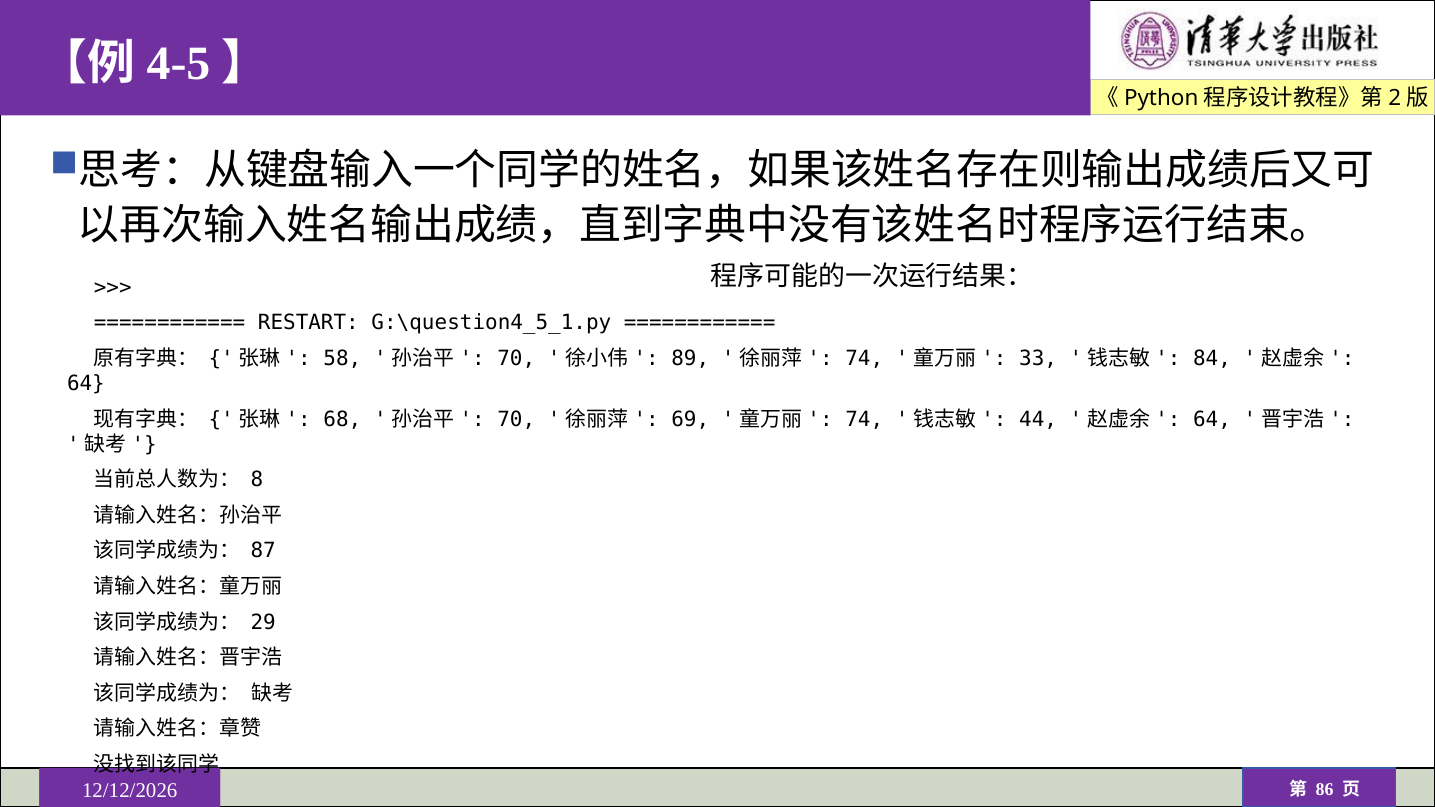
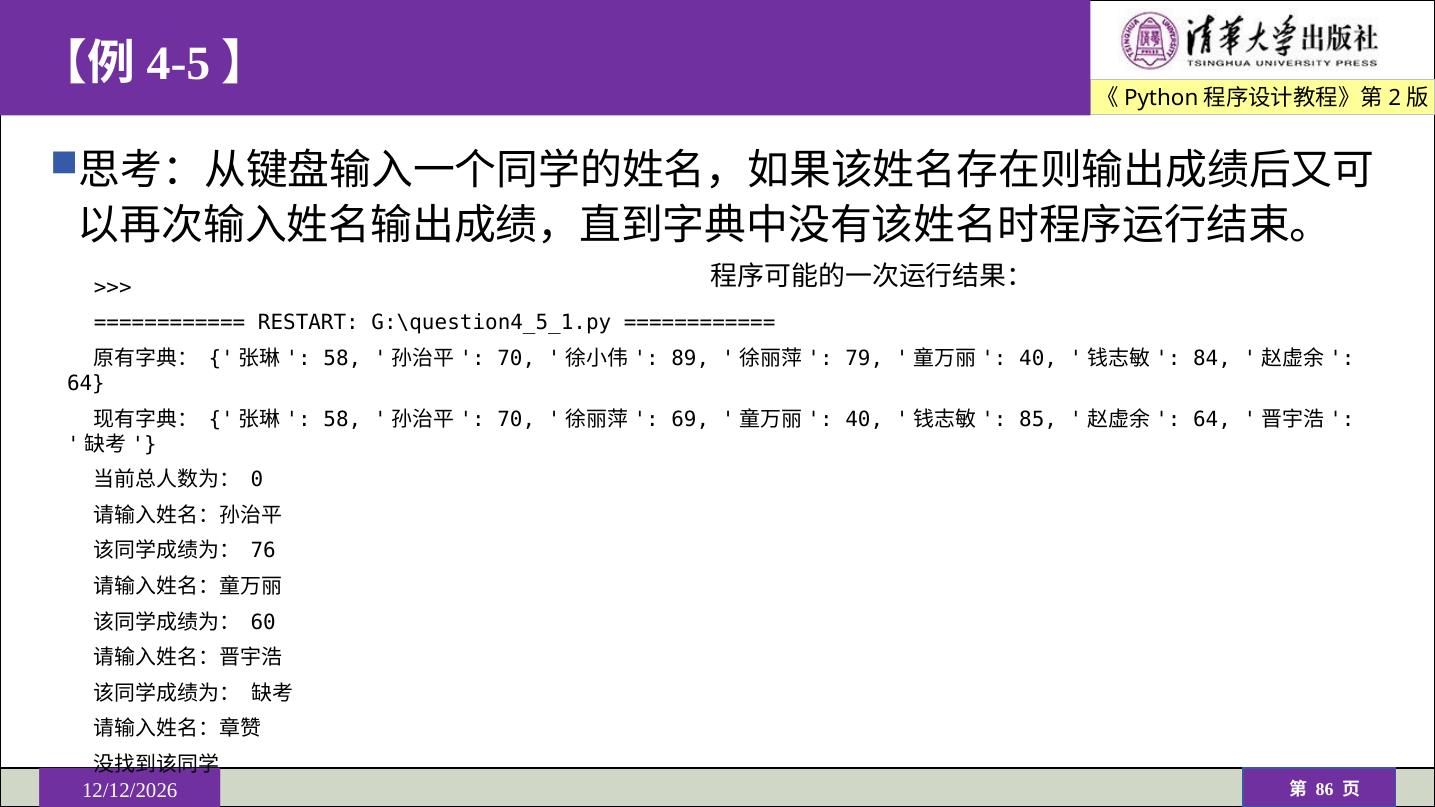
74 at (864, 359): 74 -> 79
33 at (1038, 359): 33 -> 40
68 at (342, 419): 68 -> 58
74 at (864, 419): 74 -> 40
44: 44 -> 85
8: 8 -> 0
87: 87 -> 76
29: 29 -> 60
